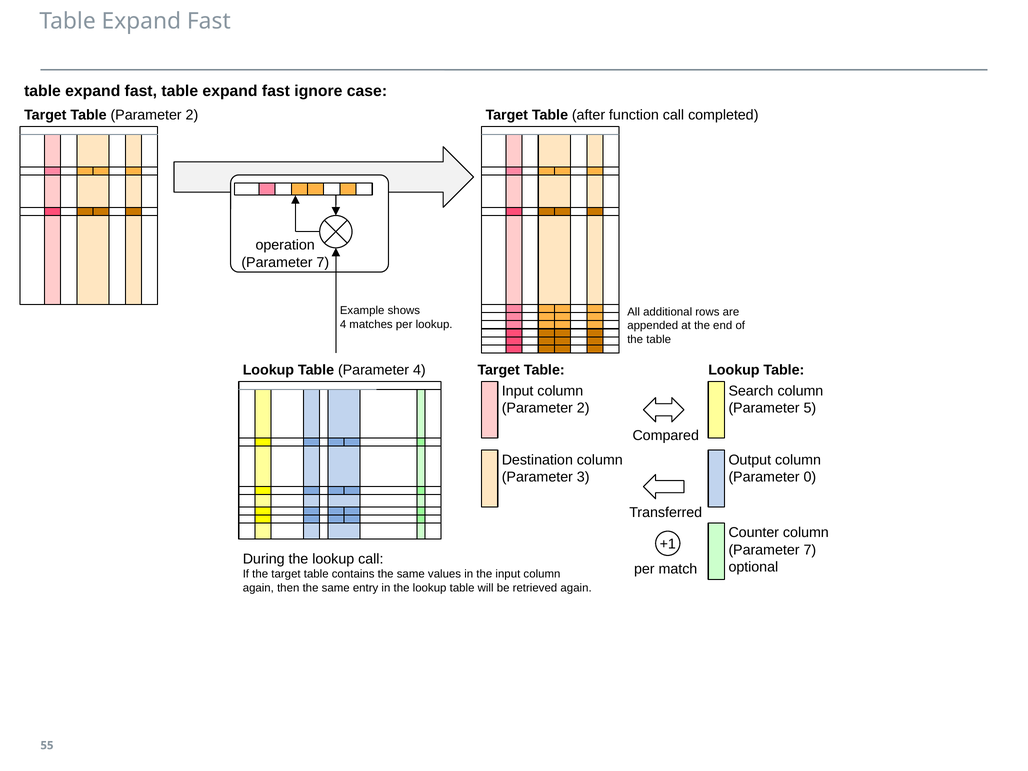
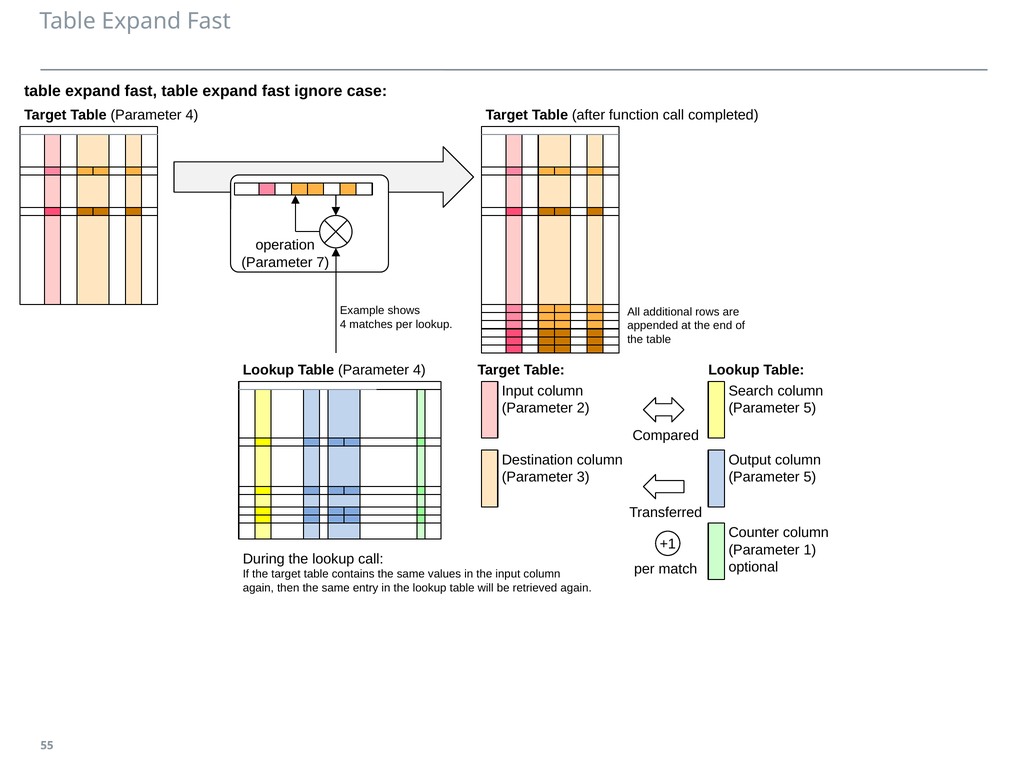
Target Table Parameter 2: 2 -> 4
0 at (810, 477): 0 -> 5
7 at (810, 550): 7 -> 1
